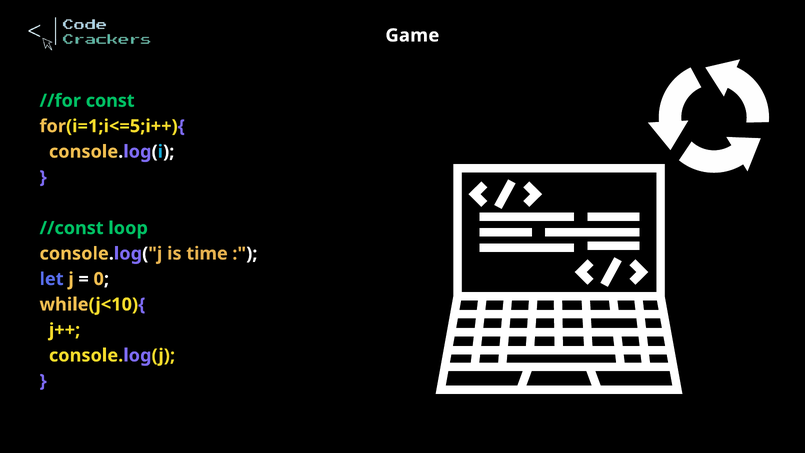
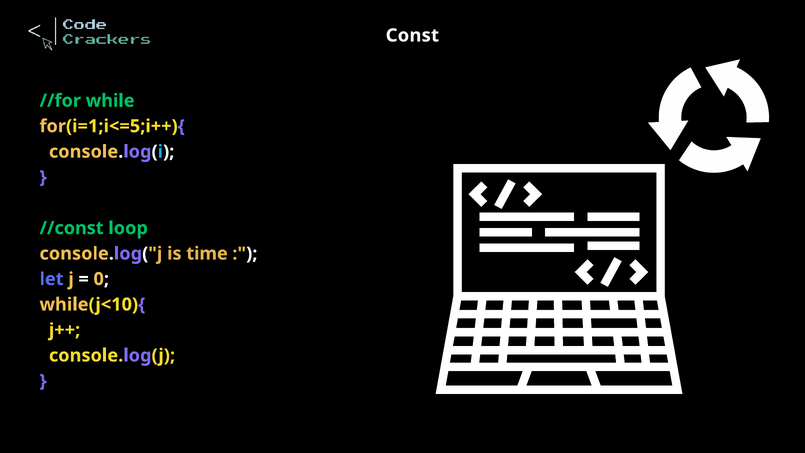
Game: Game -> Const
const: const -> while
